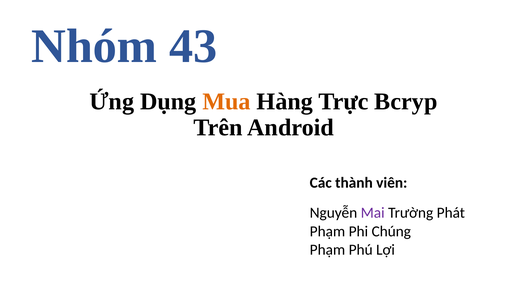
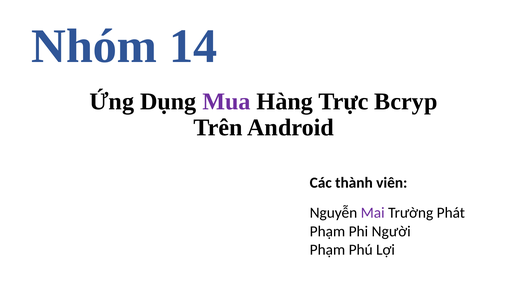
43: 43 -> 14
Mua colour: orange -> purple
Chúng: Chúng -> Người
